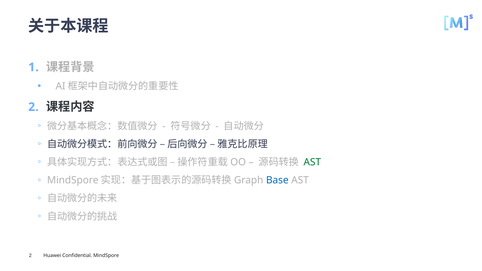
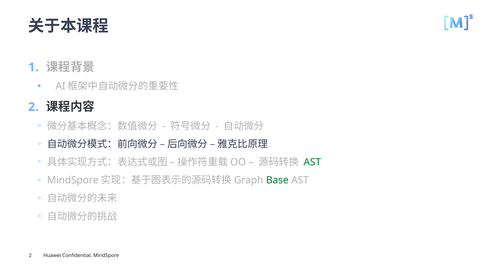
Base colour: blue -> green
